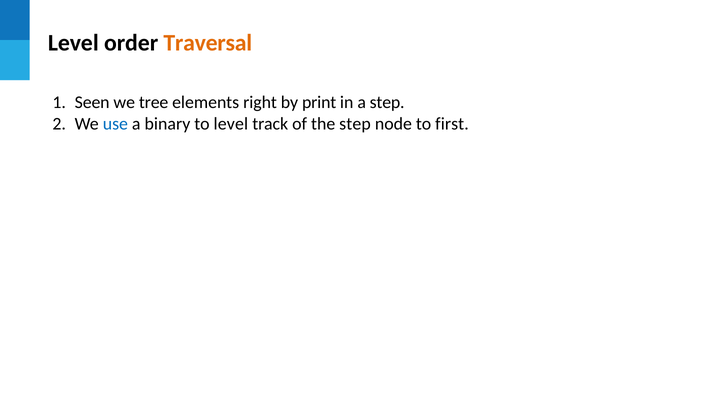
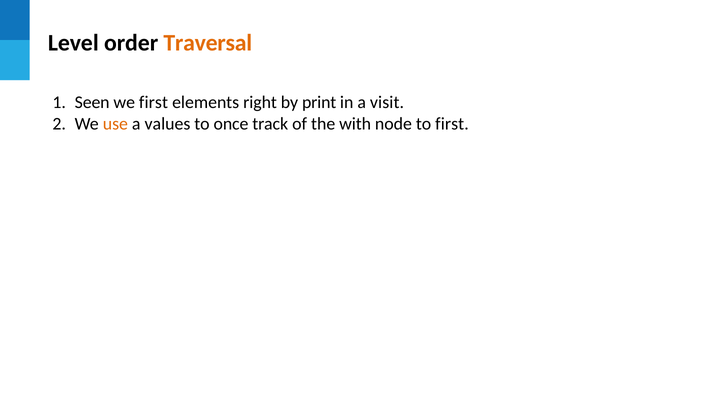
we tree: tree -> first
a step: step -> visit
use colour: blue -> orange
binary: binary -> values
to level: level -> once
the step: step -> with
